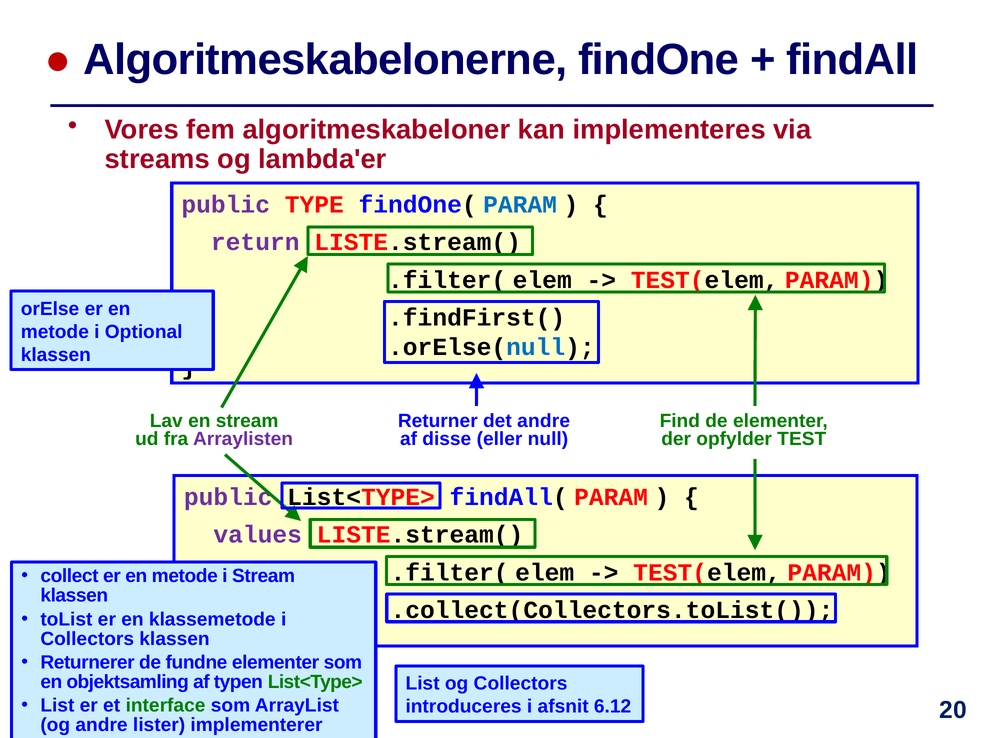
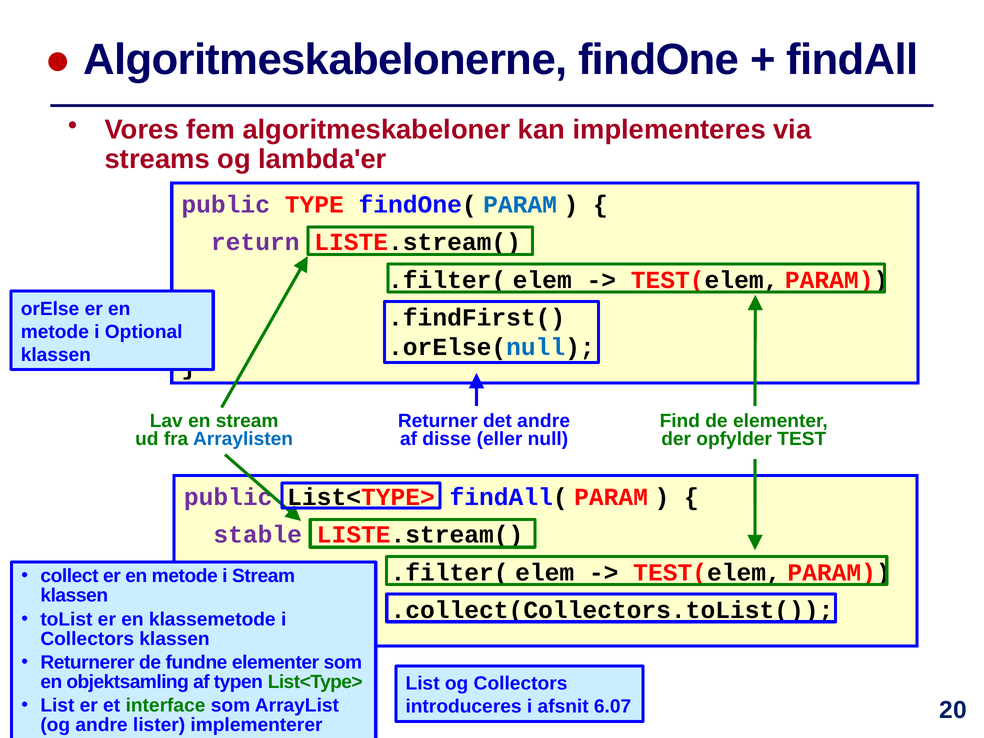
Arraylisten colour: purple -> blue
values: values -> stable
6.12: 6.12 -> 6.07
